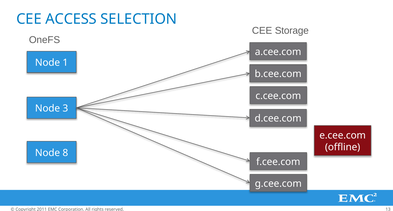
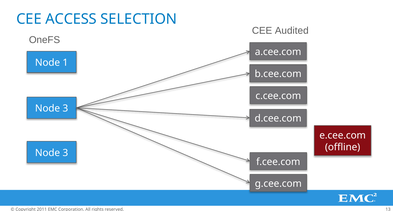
Storage: Storage -> Audited
8 at (65, 153): 8 -> 3
